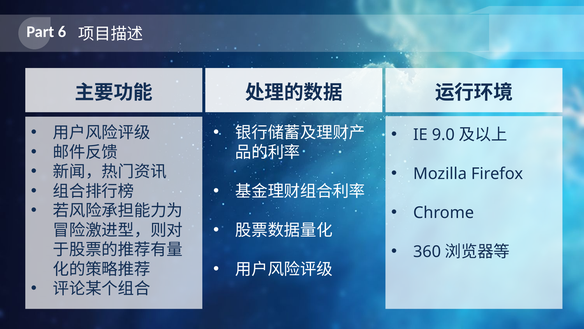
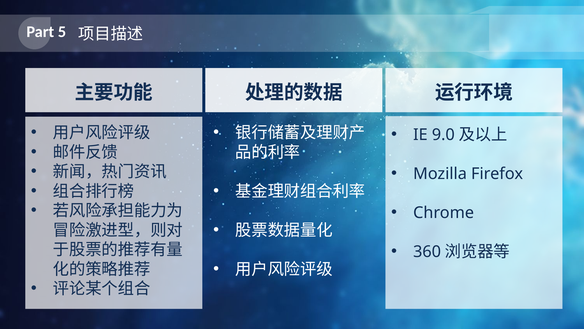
6: 6 -> 5
